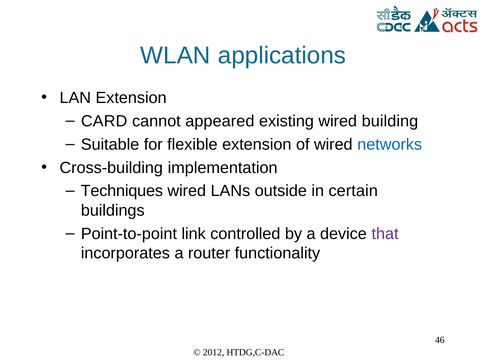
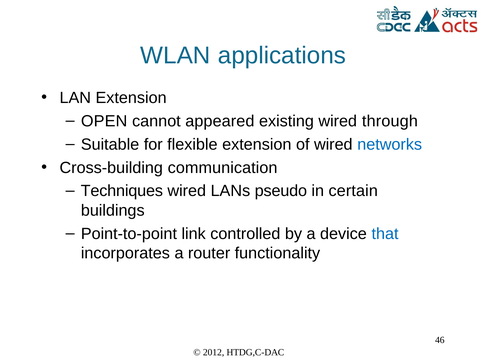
CARD: CARD -> OPEN
building: building -> through
implementation: implementation -> communication
outside: outside -> pseudo
that colour: purple -> blue
